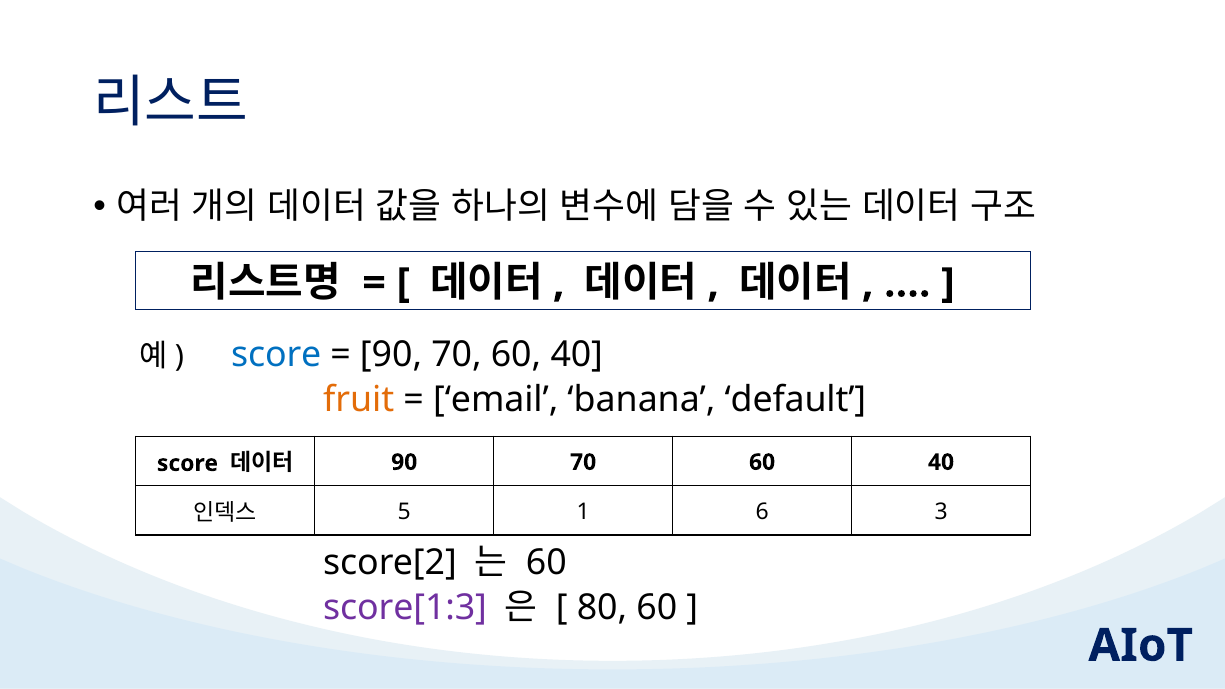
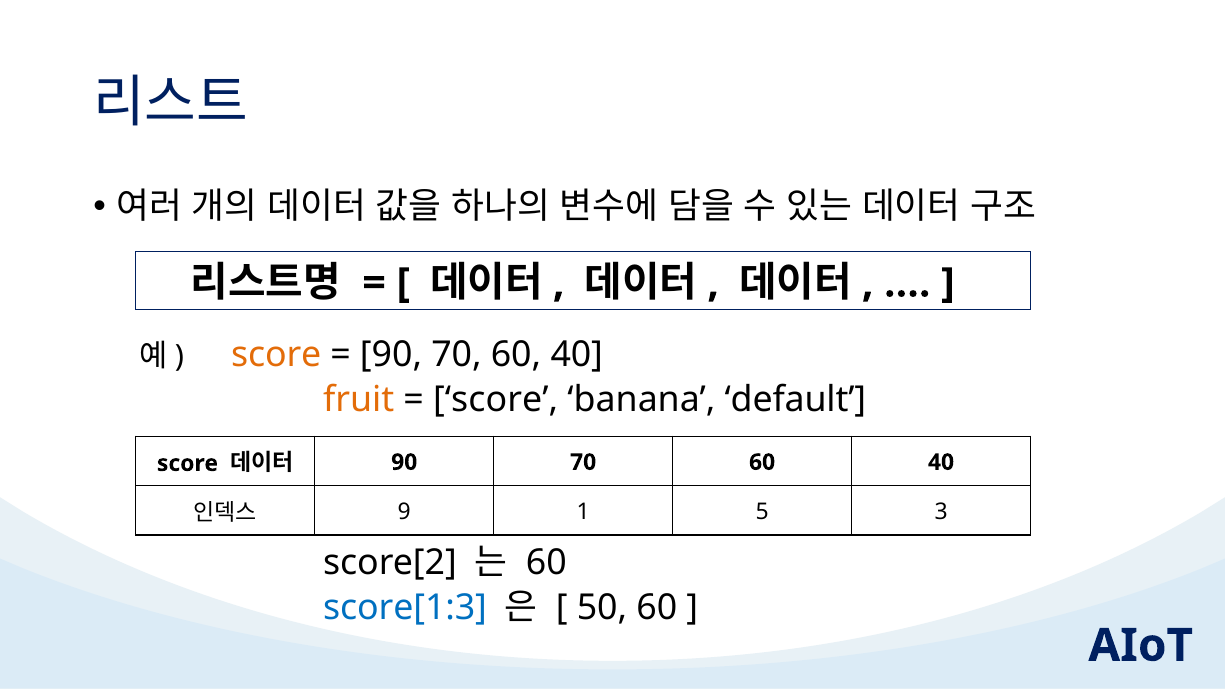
score at (276, 354) colour: blue -> orange
email at (496, 399): email -> score
5: 5 -> 9
6: 6 -> 5
score[1:3 colour: purple -> blue
80: 80 -> 50
